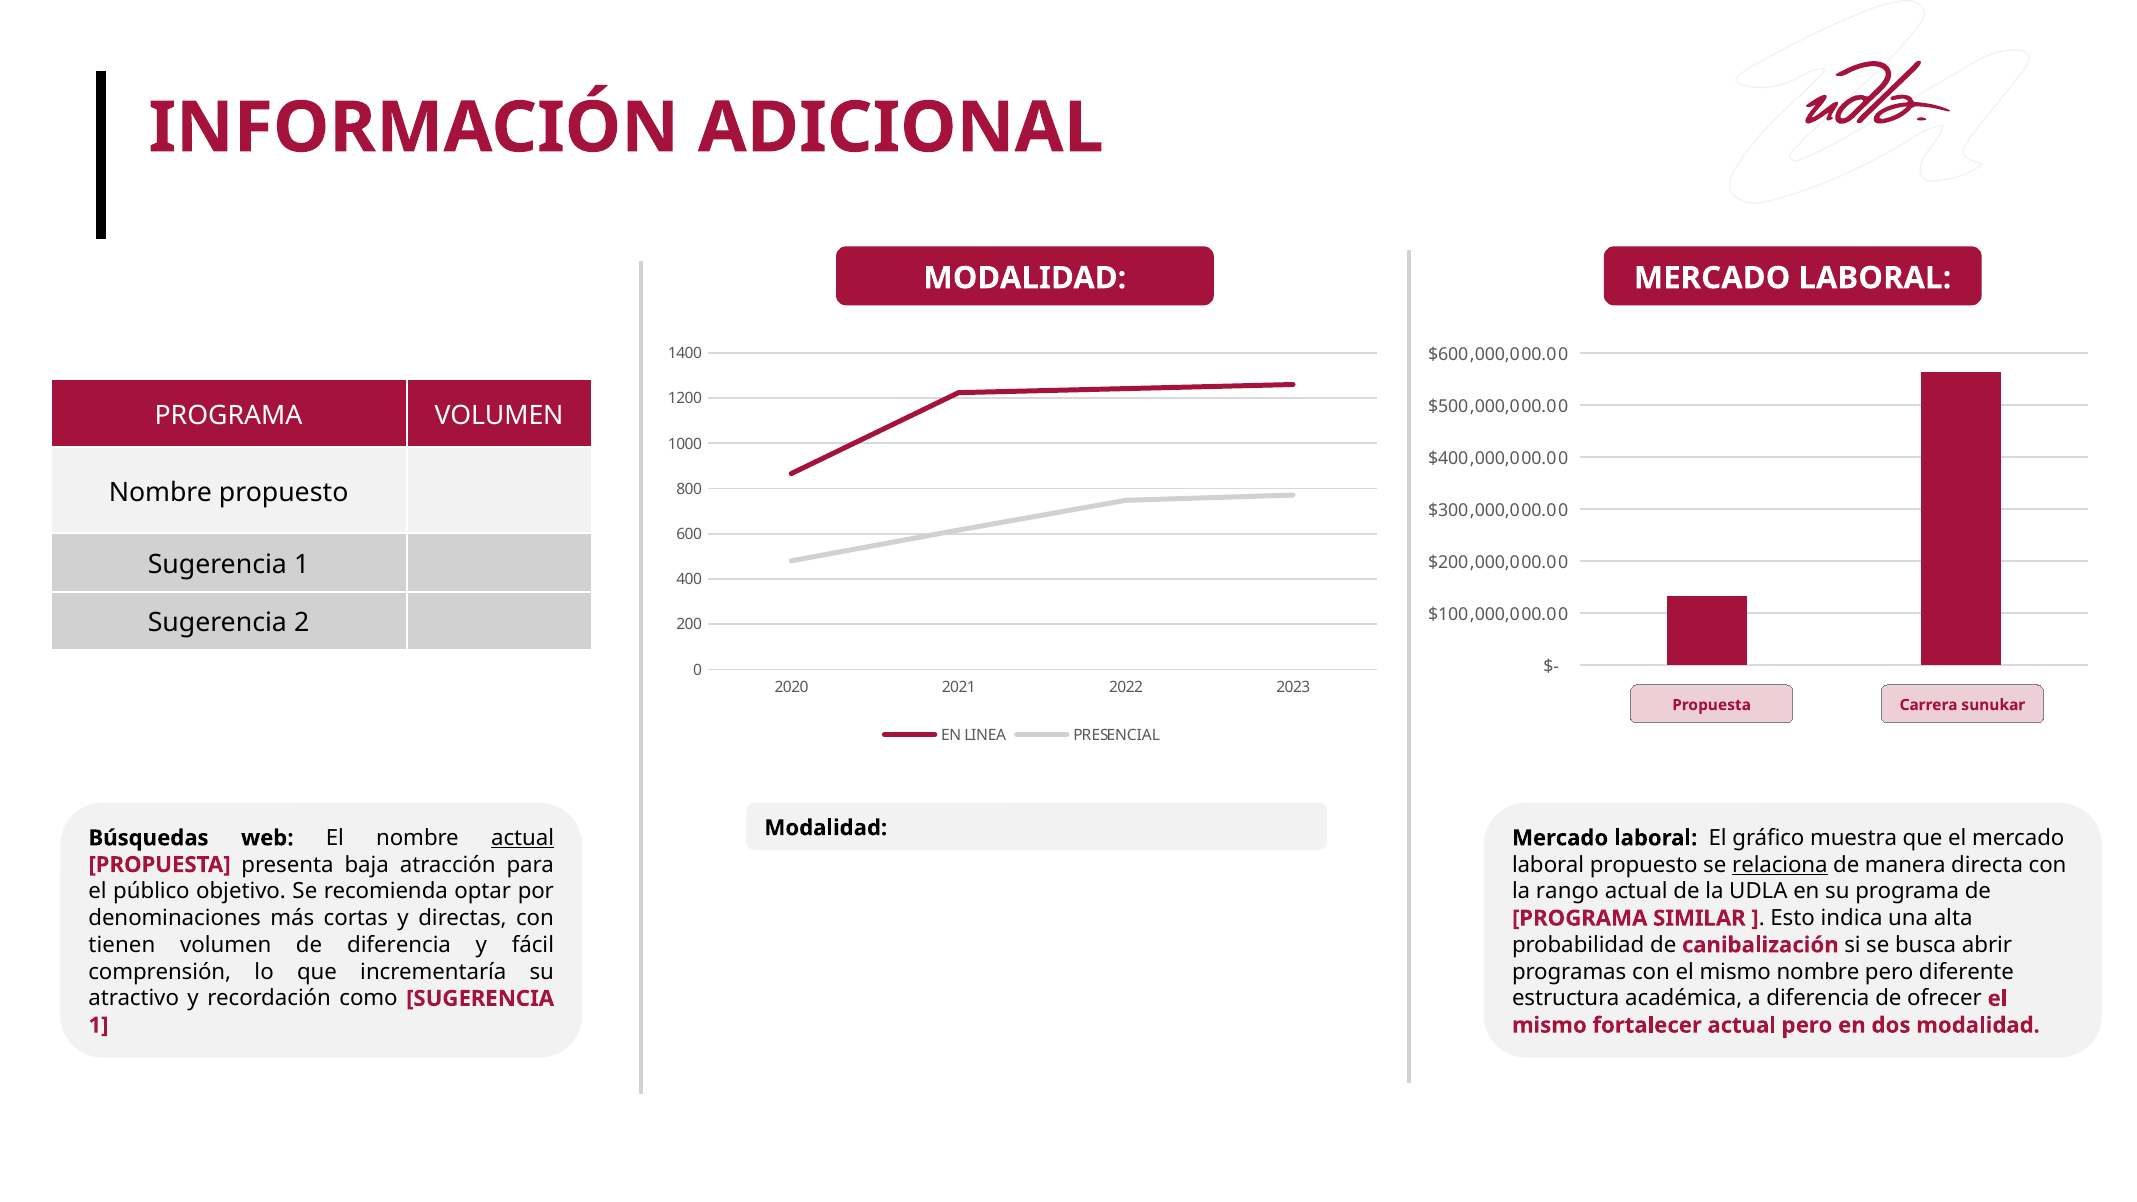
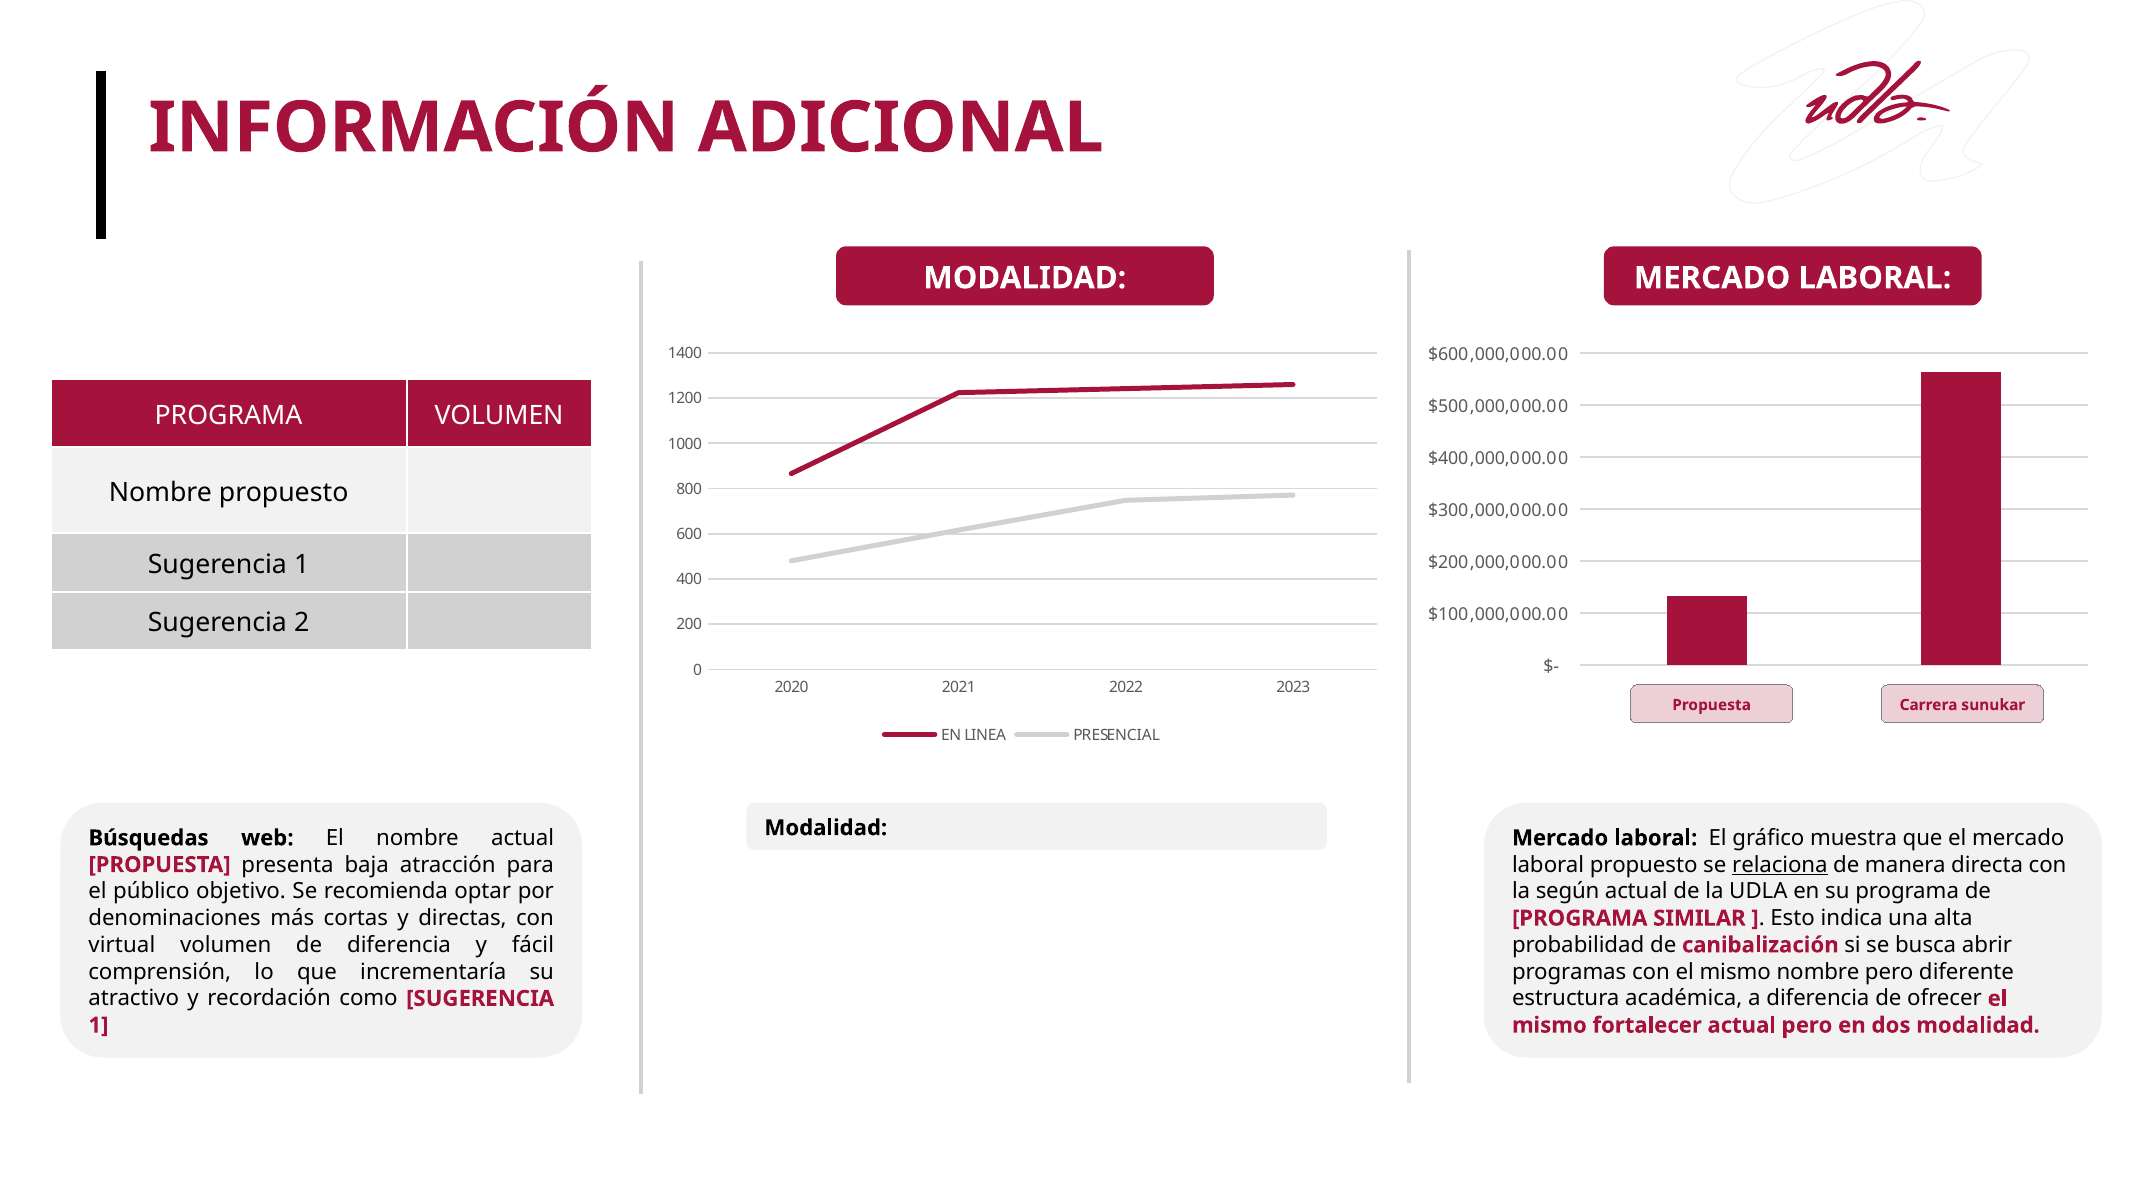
actual at (523, 838) underline: present -> none
rango: rango -> según
tienen: tienen -> virtual
